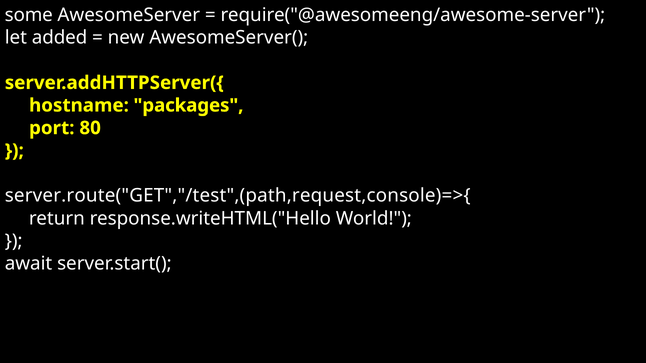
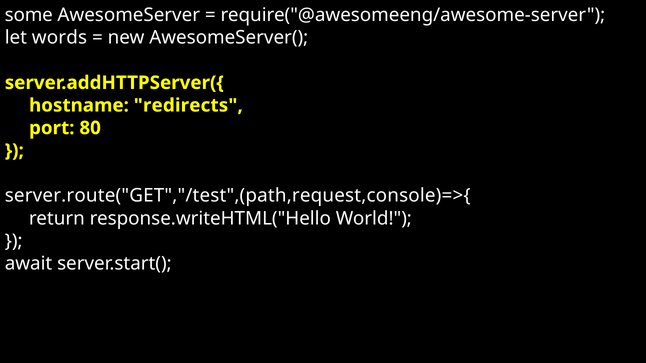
added: added -> words
packages: packages -> redirects
